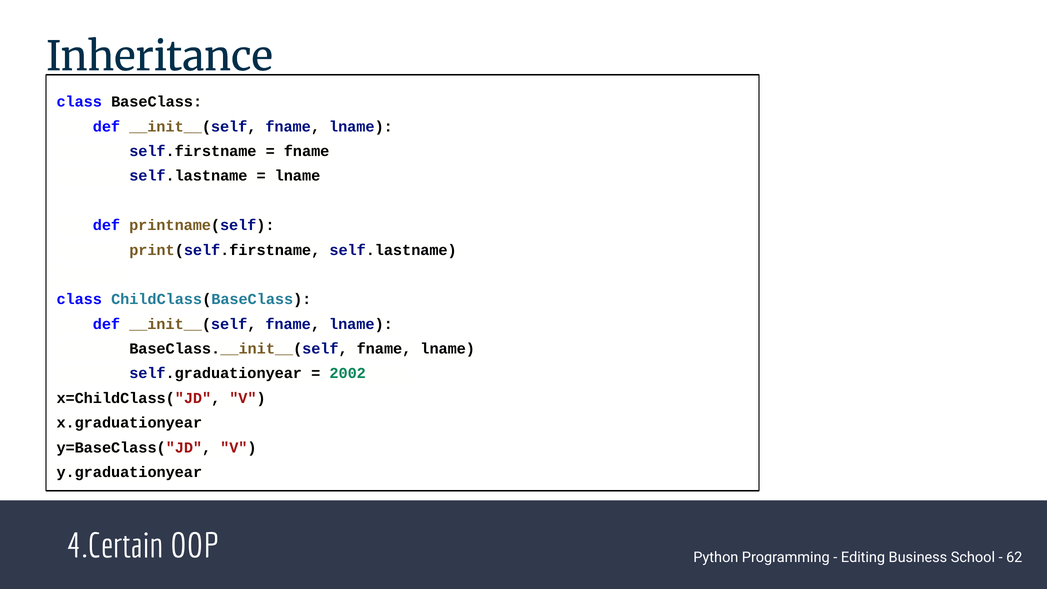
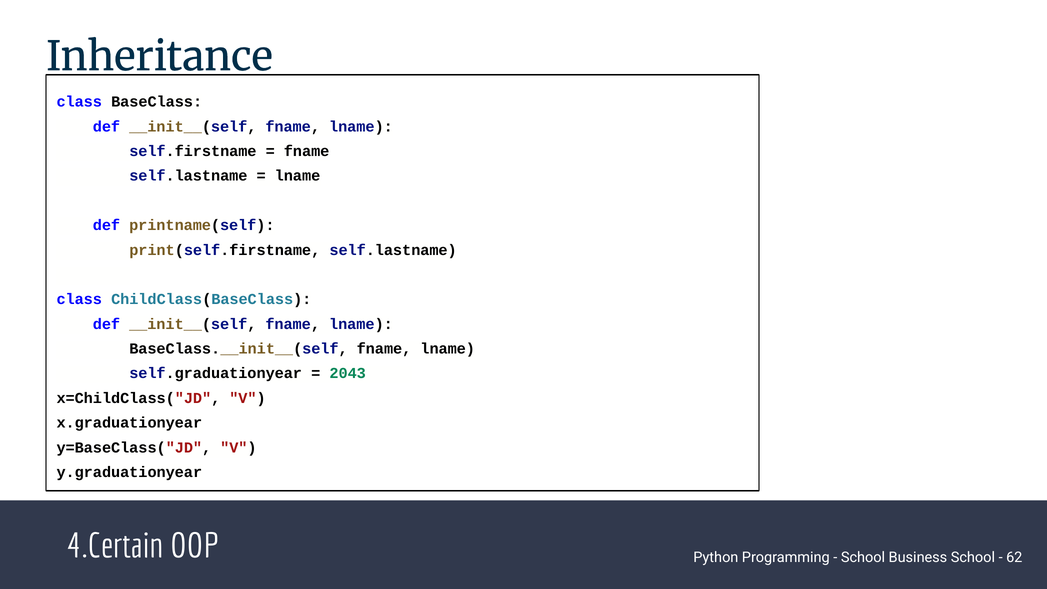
2002: 2002 -> 2043
Editing at (863, 557): Editing -> School
